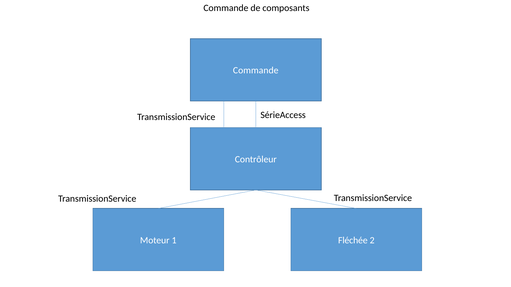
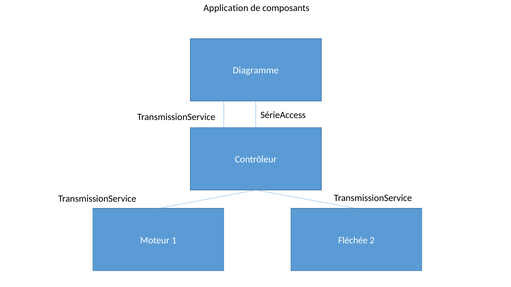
Commande at (226, 8): Commande -> Application
Commande at (256, 71): Commande -> Diagramme
